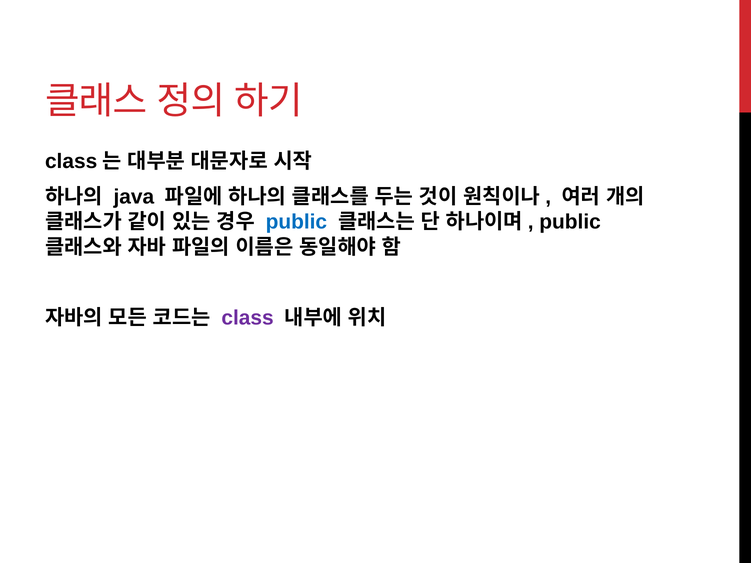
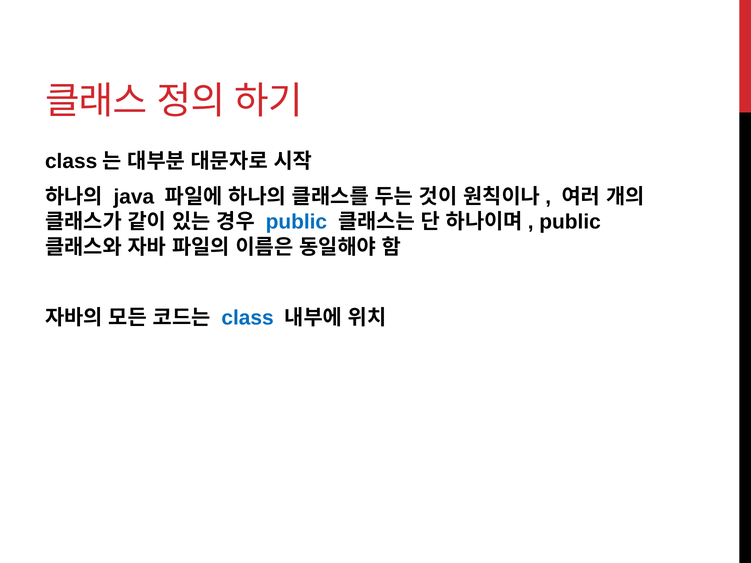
class colour: purple -> blue
